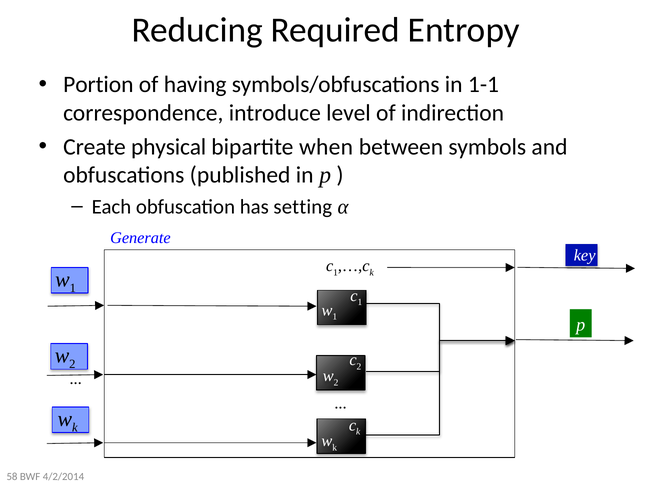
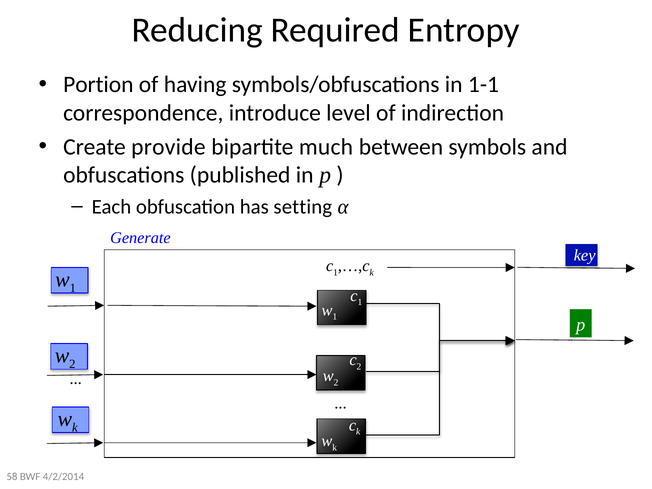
physical: physical -> provide
when: when -> much
